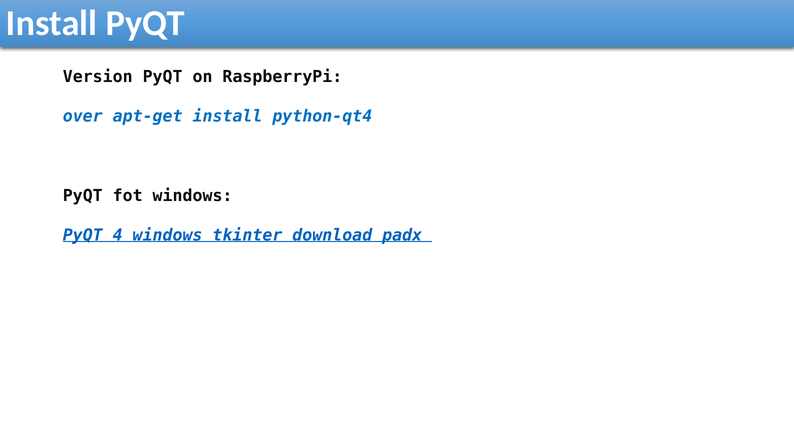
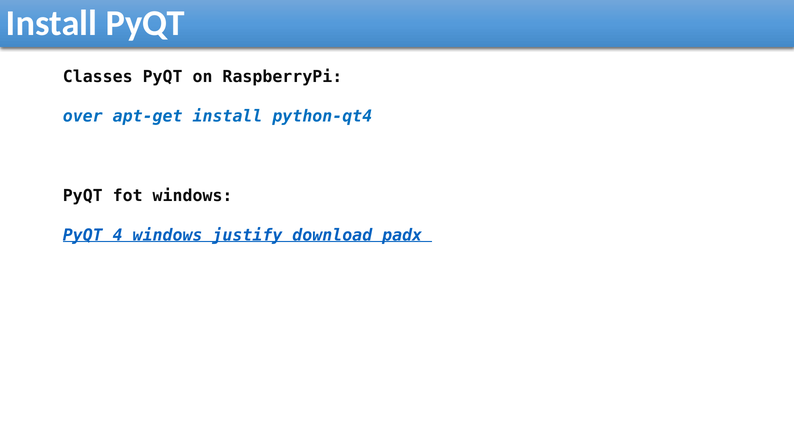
Version: Version -> Classes
tkinter: tkinter -> justify
